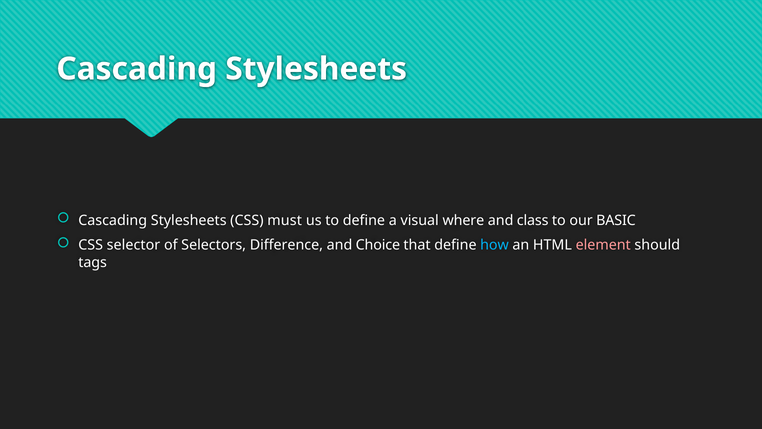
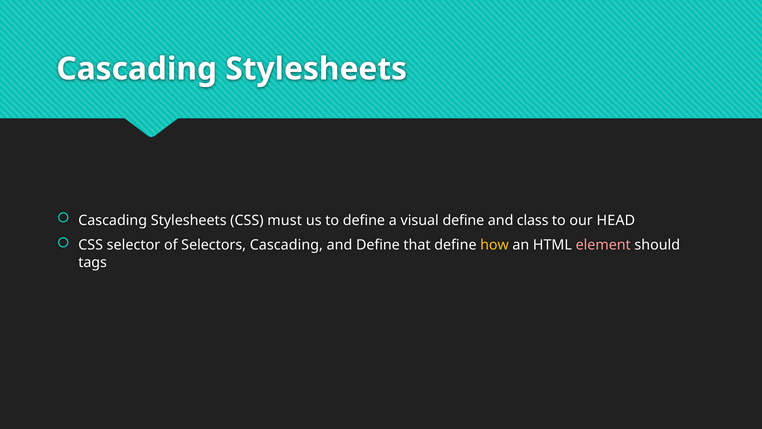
visual where: where -> define
BASIC: BASIC -> HEAD
Selectors Difference: Difference -> Cascading
and Choice: Choice -> Define
how colour: light blue -> yellow
